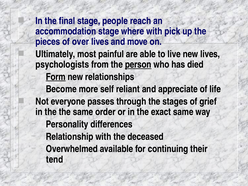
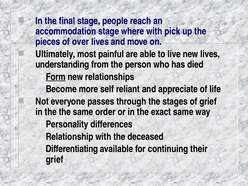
psychologists: psychologists -> understanding
person underline: present -> none
Overwhelmed: Overwhelmed -> Differentiating
tend at (55, 159): tend -> grief
